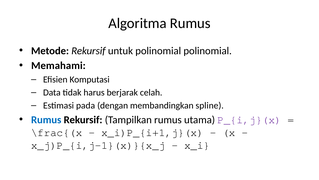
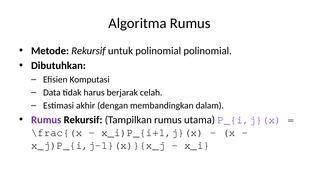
Memahami: Memahami -> Dibutuhkan
pada: pada -> akhir
spline: spline -> dalam
Rumus at (46, 119) colour: blue -> purple
